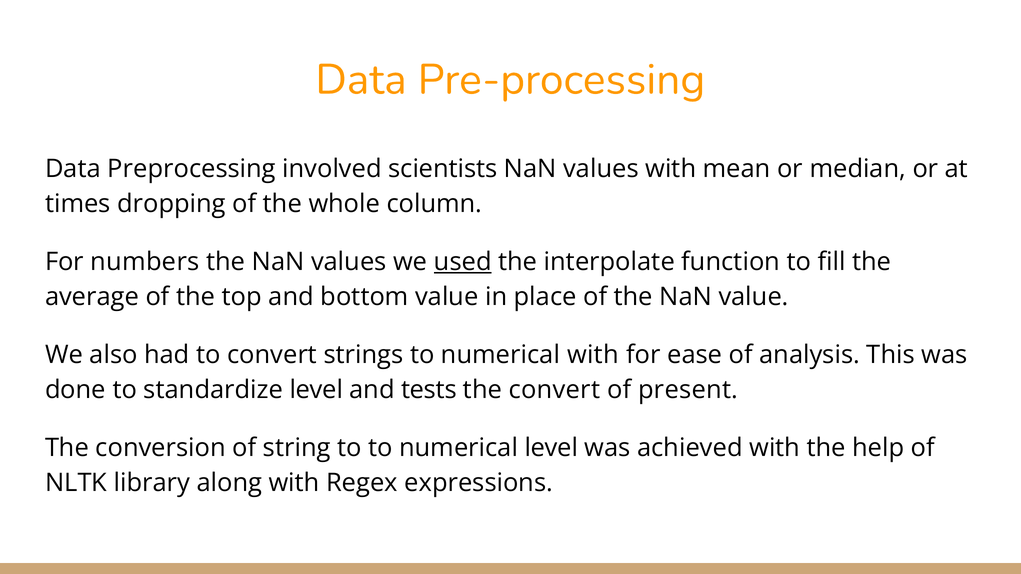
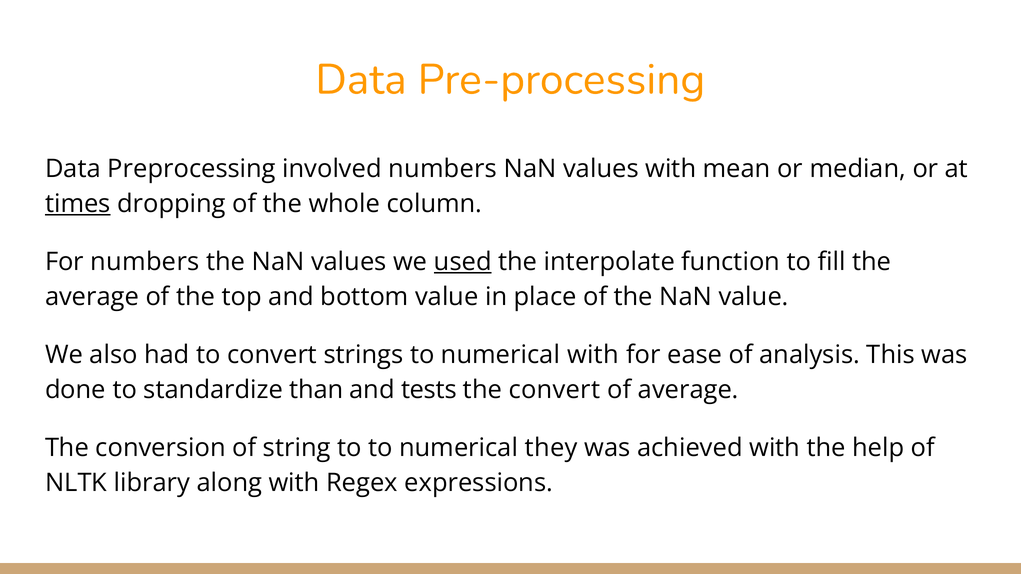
involved scientists: scientists -> numbers
times underline: none -> present
standardize level: level -> than
of present: present -> average
numerical level: level -> they
